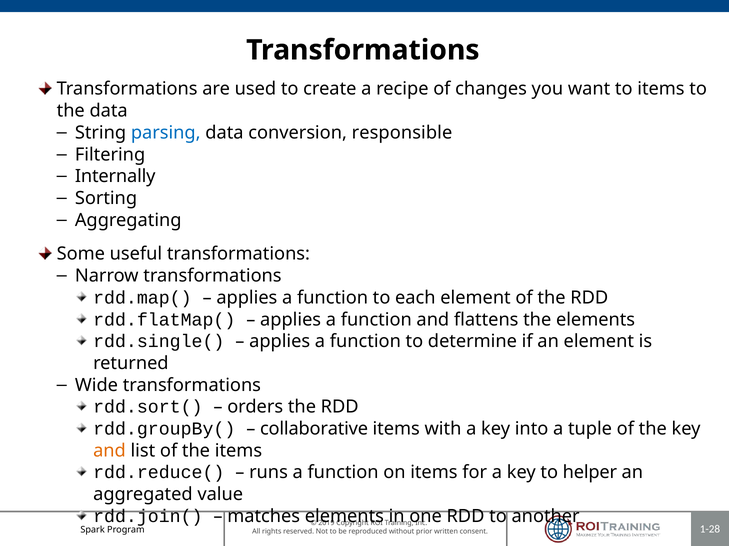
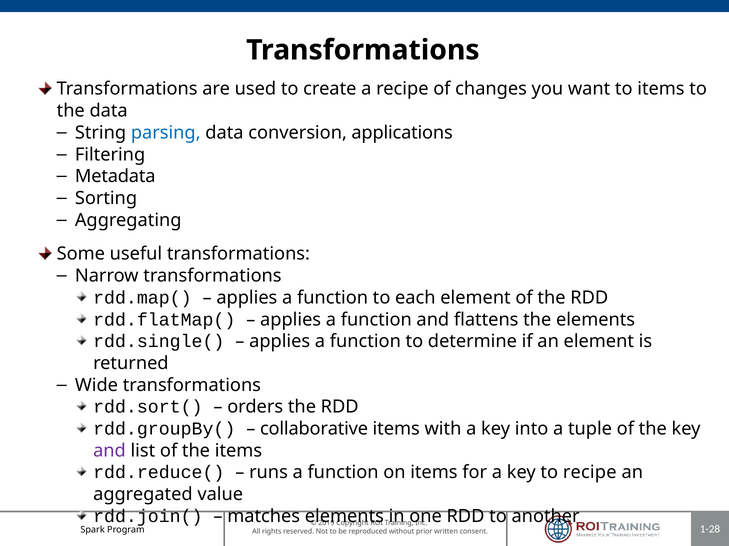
responsible: responsible -> applications
Internally: Internally -> Metadata
and at (109, 451) colour: orange -> purple
to helper: helper -> recipe
